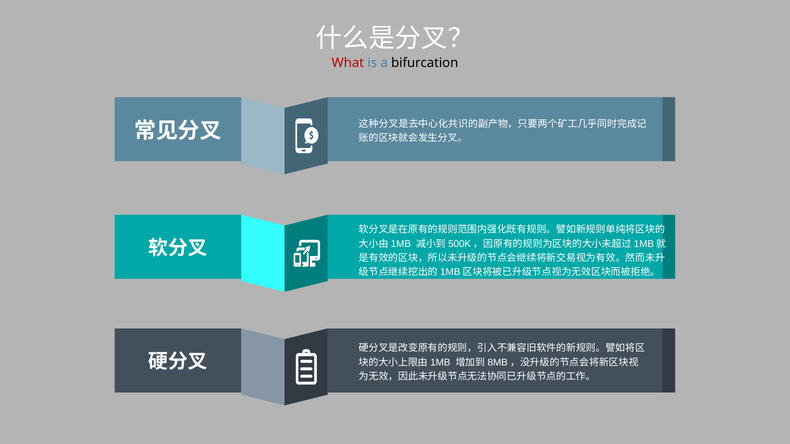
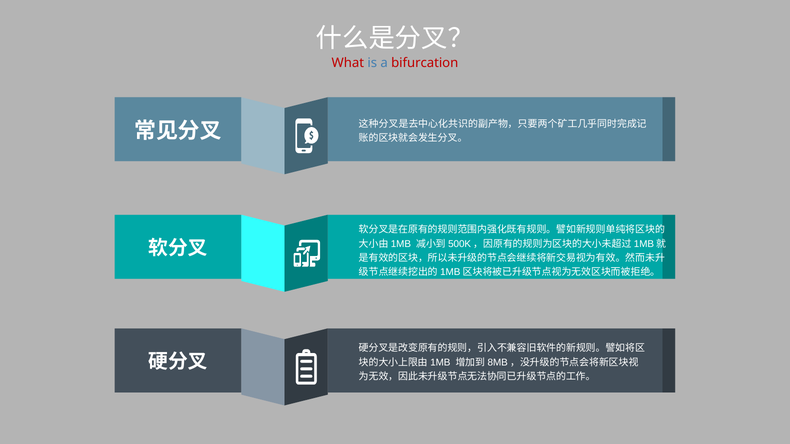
bifurcation colour: black -> red
